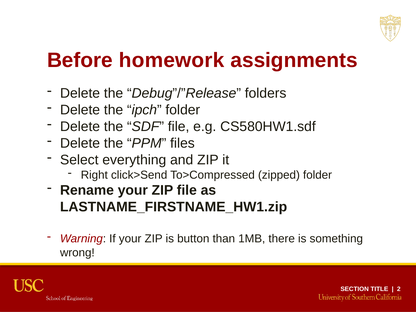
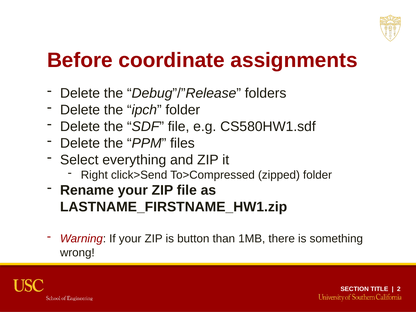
homework: homework -> coordinate
